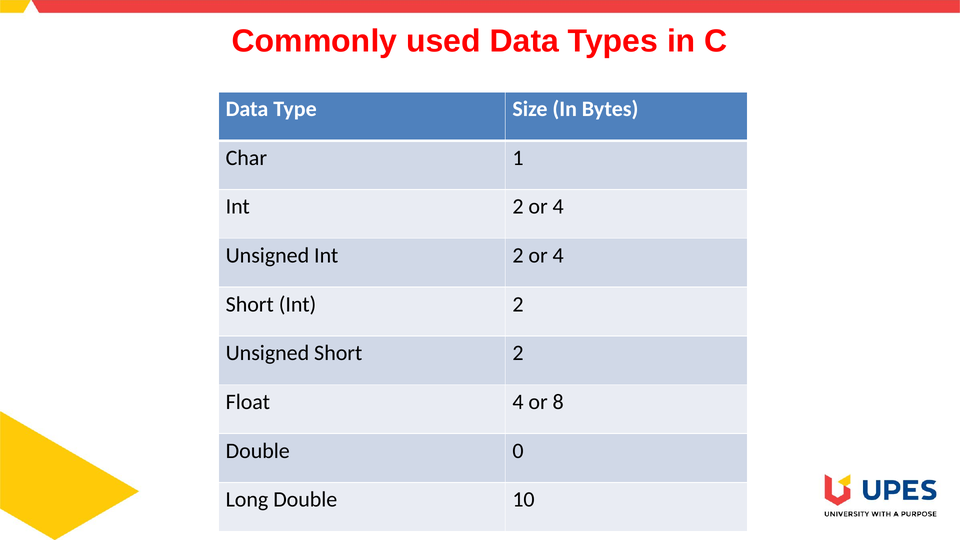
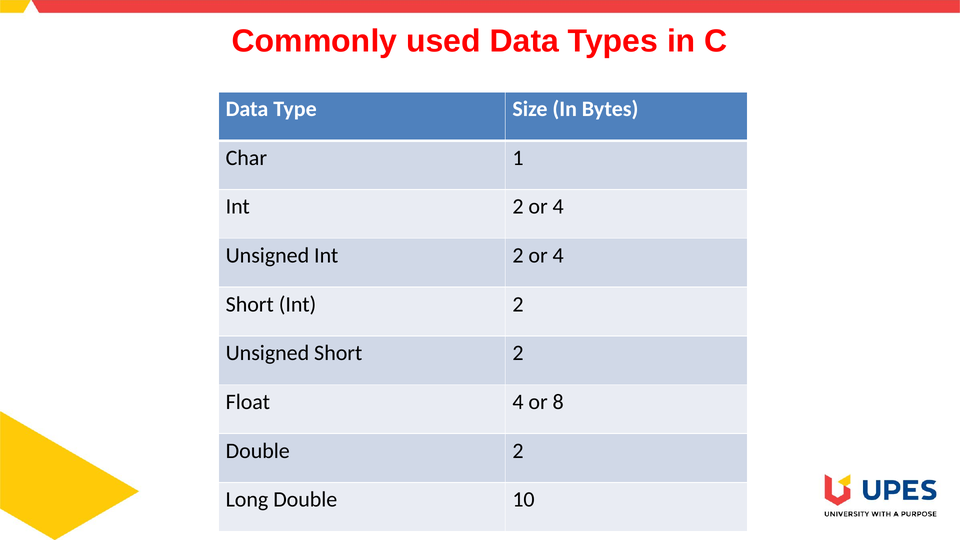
Double 0: 0 -> 2
